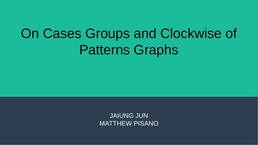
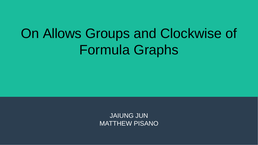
Cases: Cases -> Allows
Patterns: Patterns -> Formula
